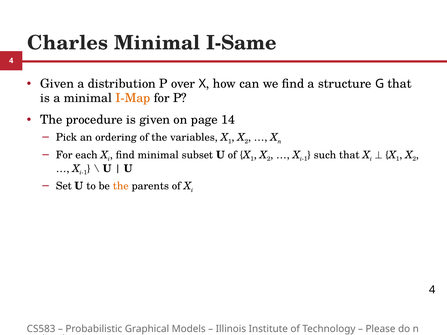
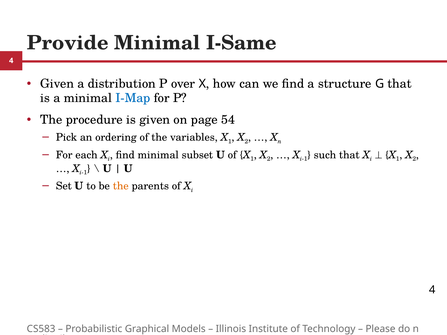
Charles: Charles -> Provide
I-Map colour: orange -> blue
14: 14 -> 54
